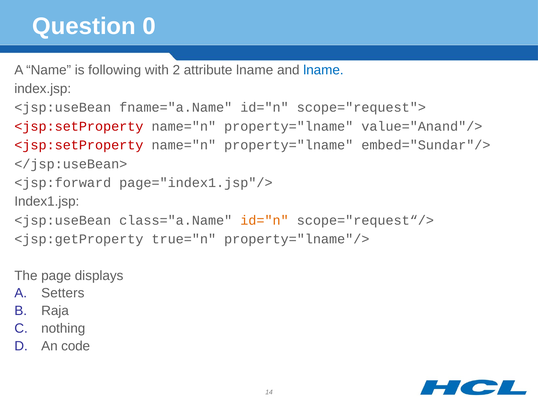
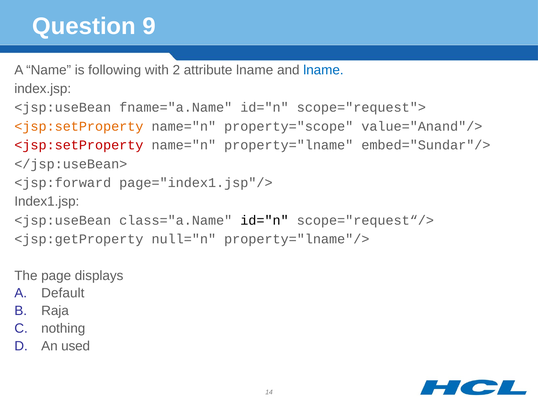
0: 0 -> 9
<jsp:setProperty at (79, 126) colour: red -> orange
property="lname at (289, 126): property="lname -> property="scope
id="n at (265, 221) colour: orange -> black
true="n: true="n -> null="n
Setters: Setters -> Default
code: code -> used
